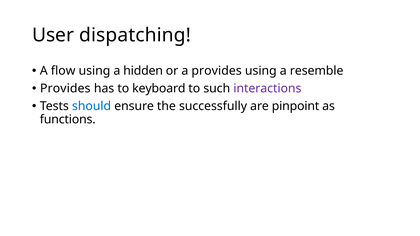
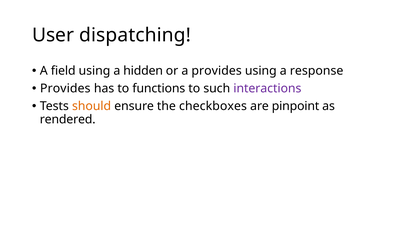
flow: flow -> field
resemble: resemble -> response
keyboard: keyboard -> functions
should colour: blue -> orange
successfully: successfully -> checkboxes
functions: functions -> rendered
